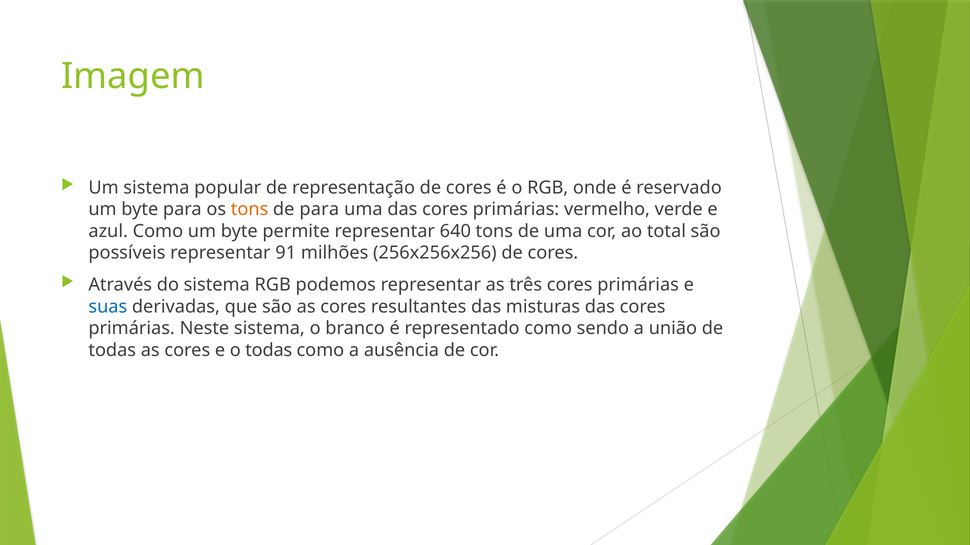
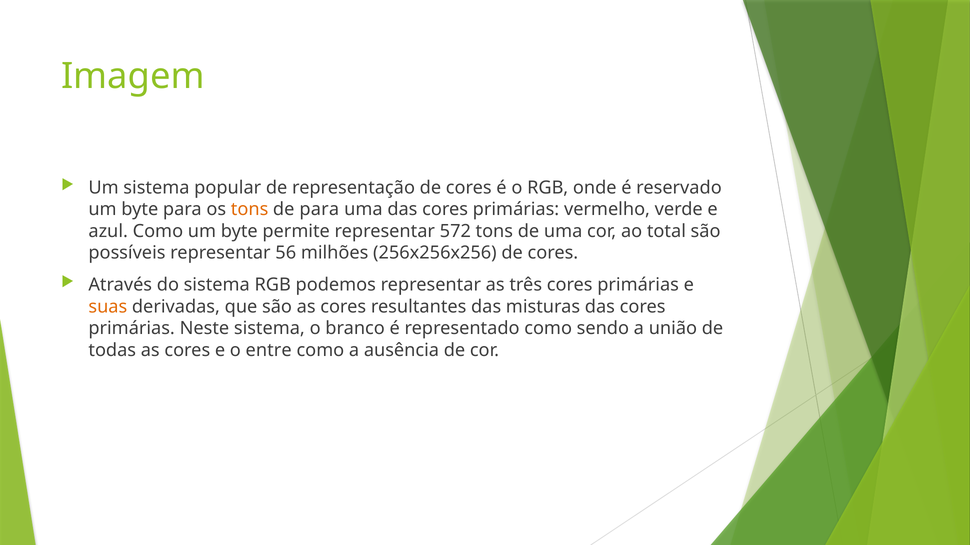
640: 640 -> 572
91: 91 -> 56
suas colour: blue -> orange
o todas: todas -> entre
